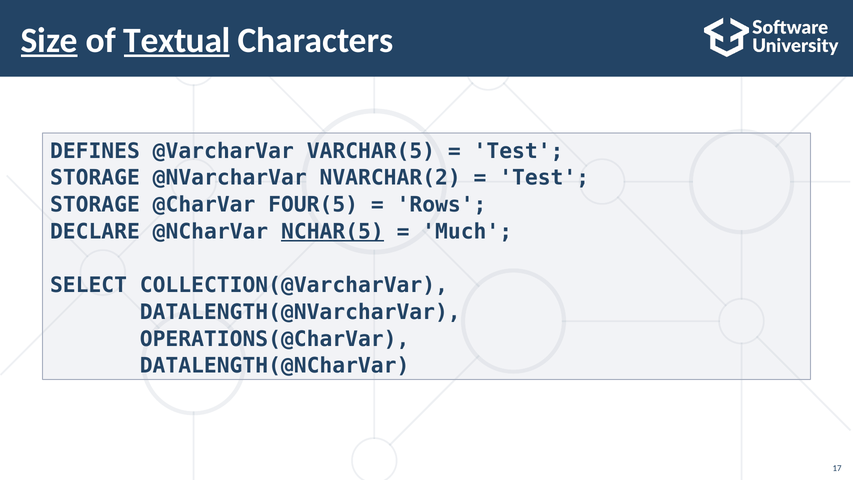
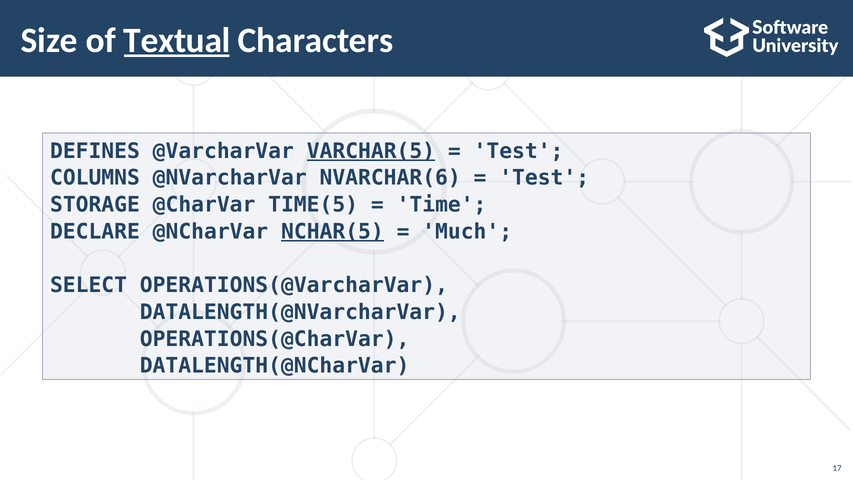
Size underline: present -> none
VARCHAR(5 underline: none -> present
STORAGE at (95, 178): STORAGE -> COLUMNS
NVARCHAR(2: NVARCHAR(2 -> NVARCHAR(6
FOUR(5: FOUR(5 -> TIME(5
Rows: Rows -> Time
COLLECTION(@VarcharVar: COLLECTION(@VarcharVar -> OPERATIONS(@VarcharVar
